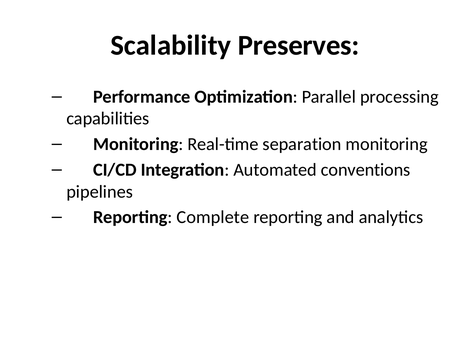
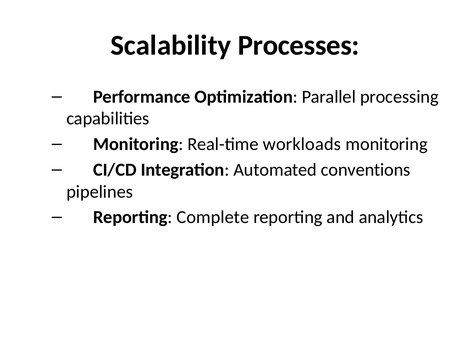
Preserves: Preserves -> Processes
separation: separation -> workloads
